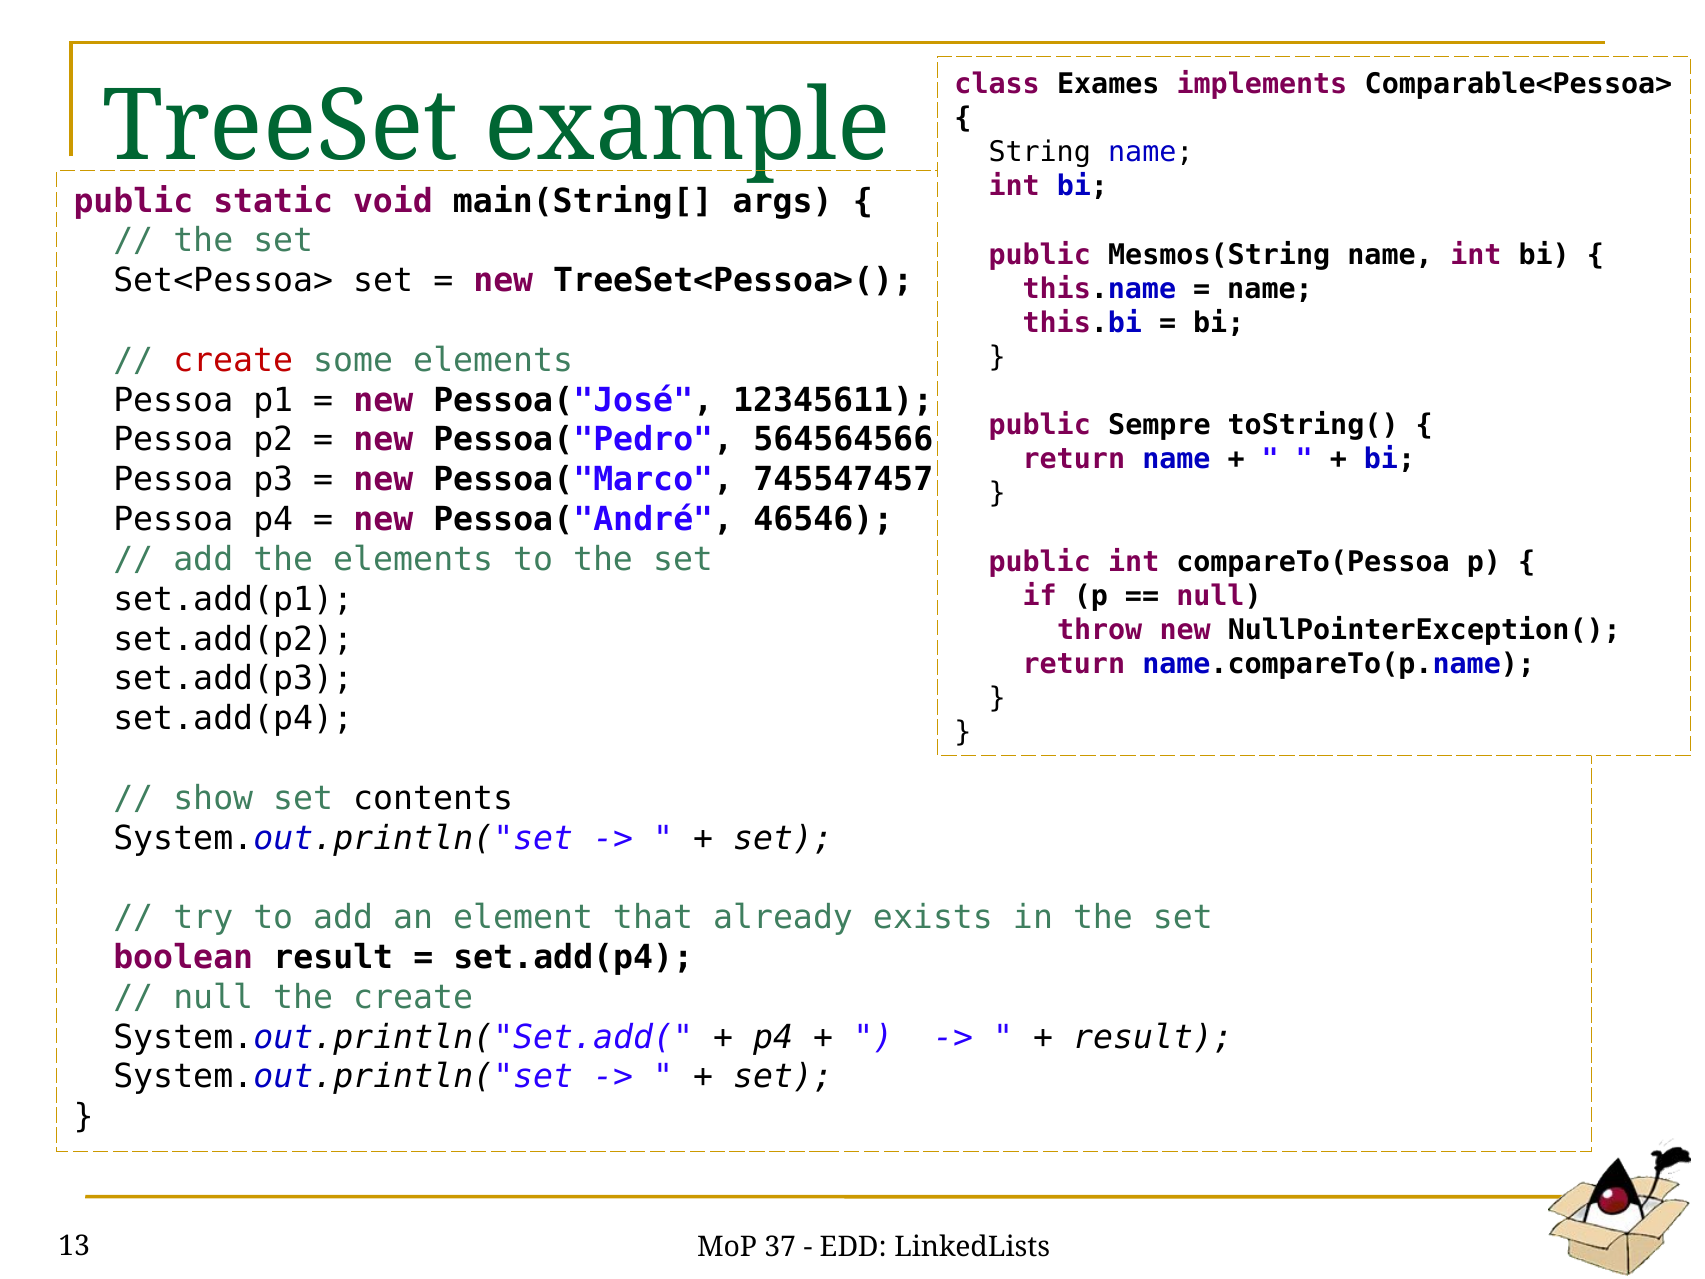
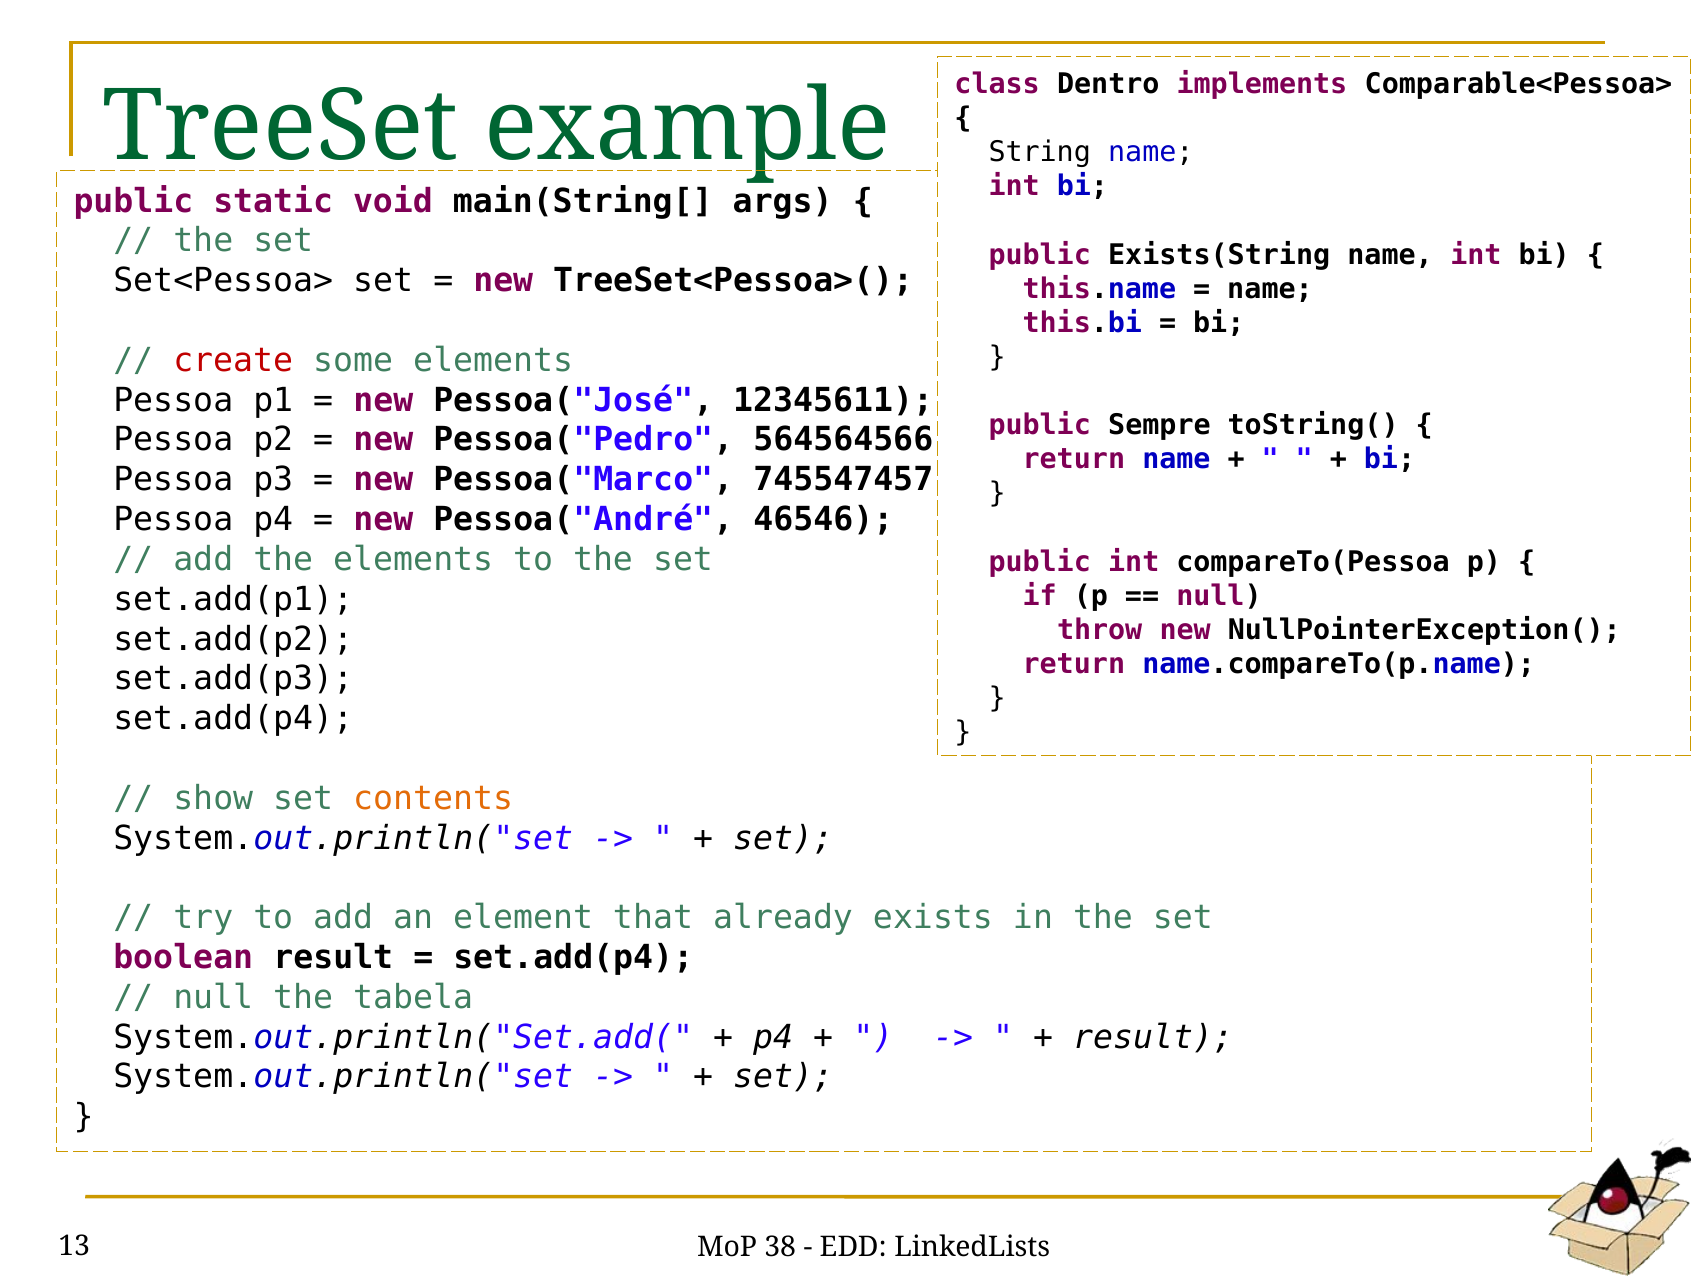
Exames: Exames -> Dentro
Mesmos(String: Mesmos(String -> Exists(String
contents colour: black -> orange
the create: create -> tabela
37: 37 -> 38
